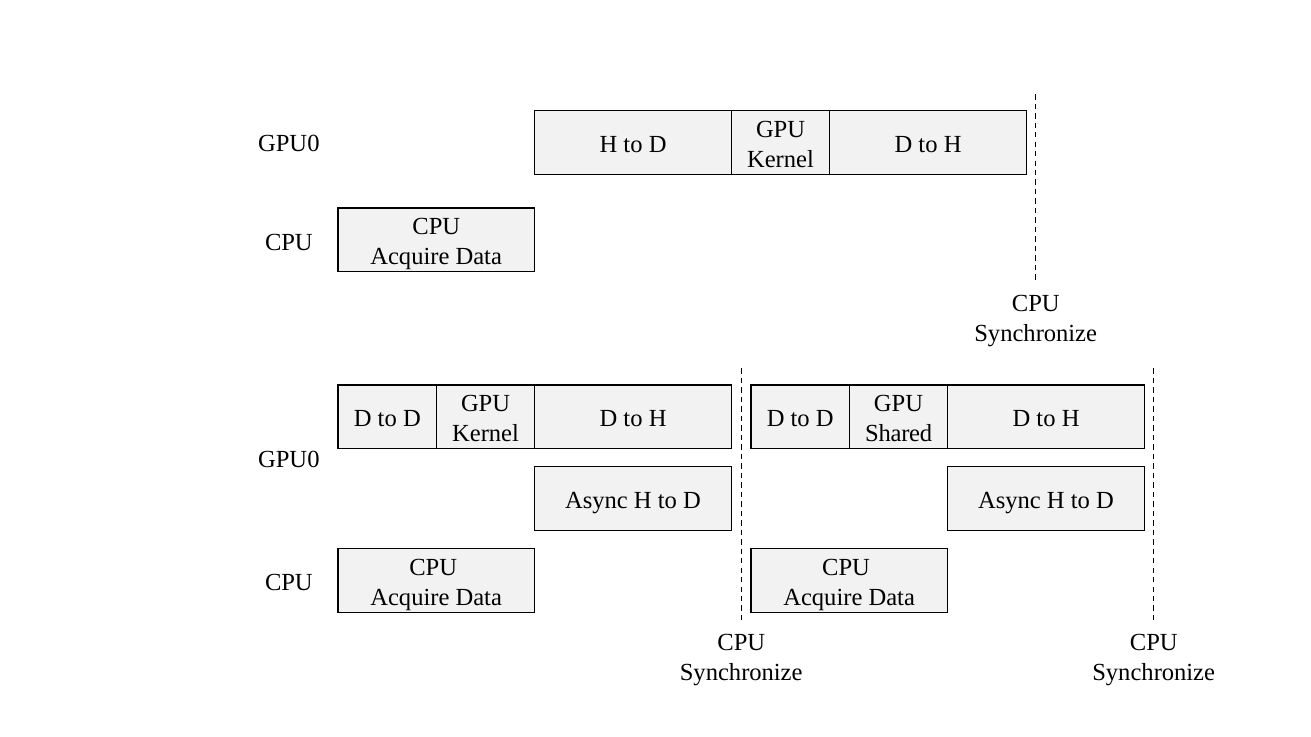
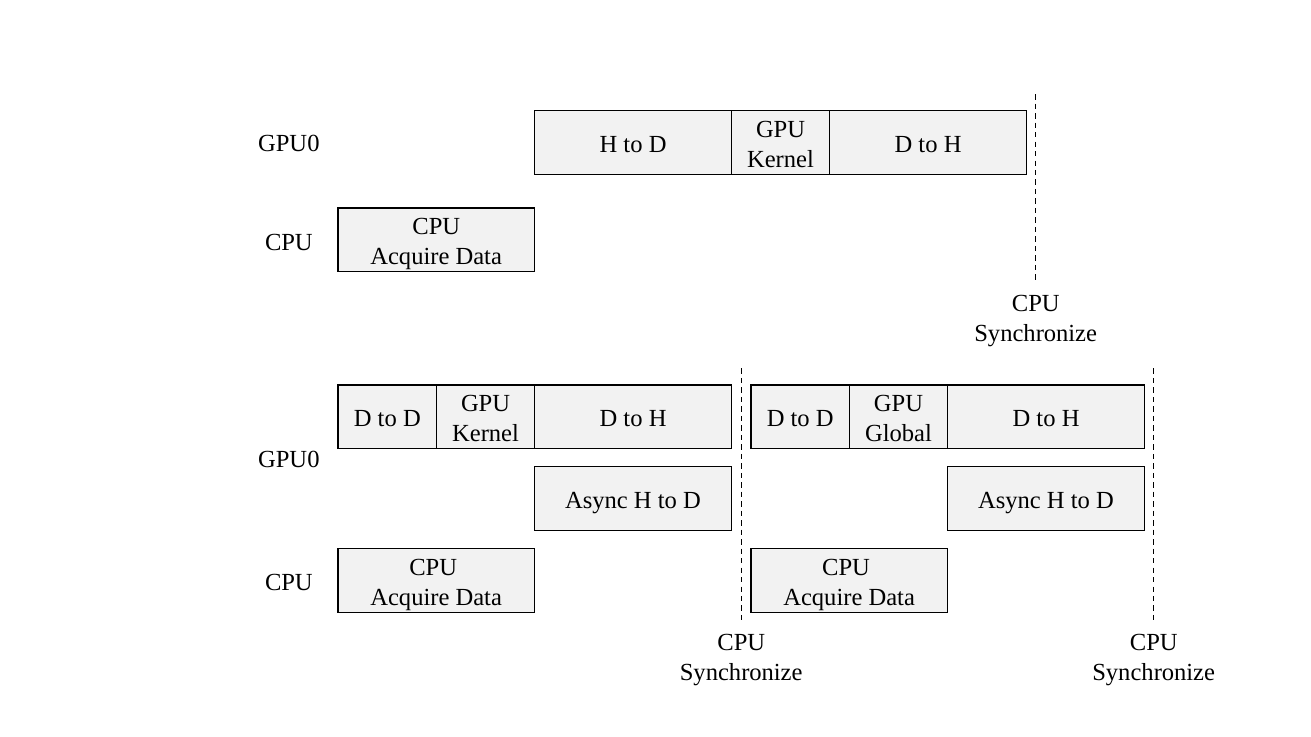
Shared: Shared -> Global
